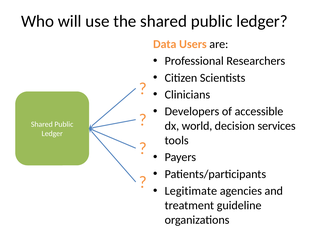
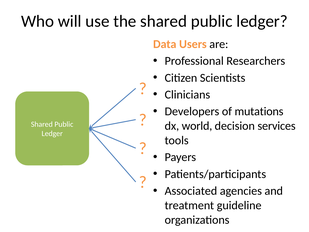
accessible: accessible -> mutations
Legitimate: Legitimate -> Associated
